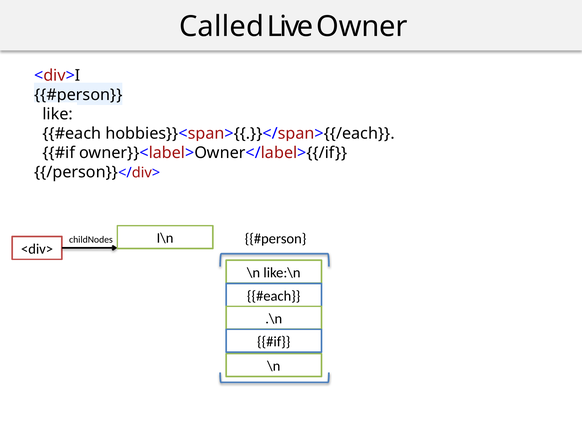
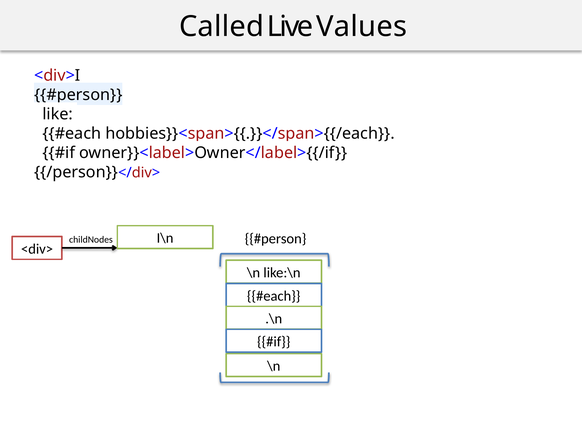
Owner: Owner -> Values
